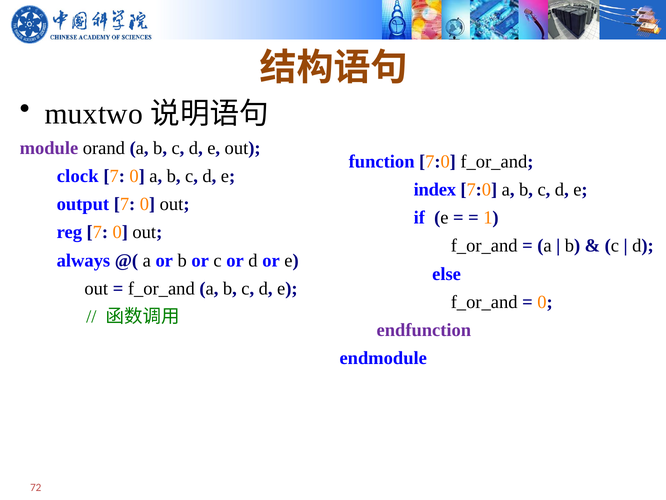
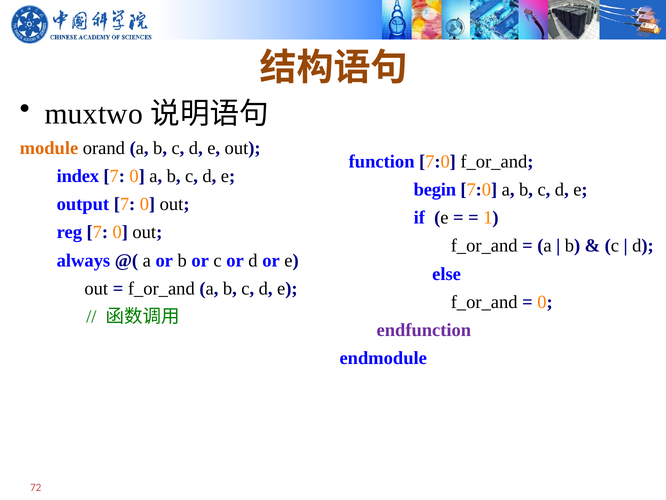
module colour: purple -> orange
clock: clock -> index
index: index -> begin
